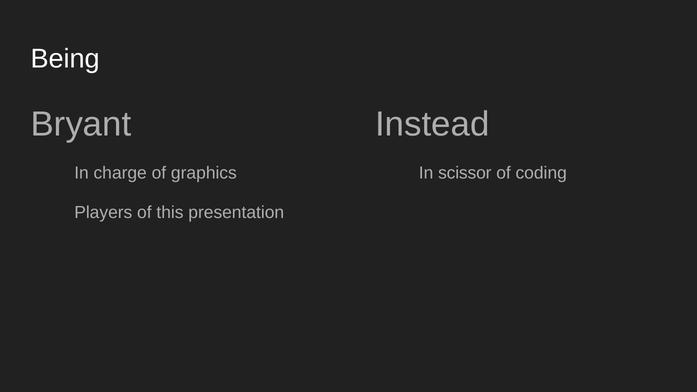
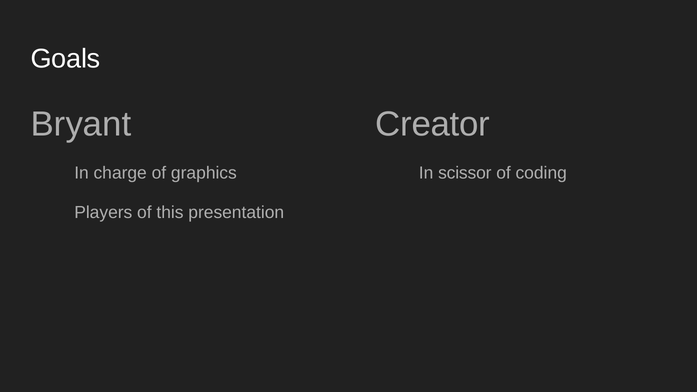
Being: Being -> Goals
Instead: Instead -> Creator
